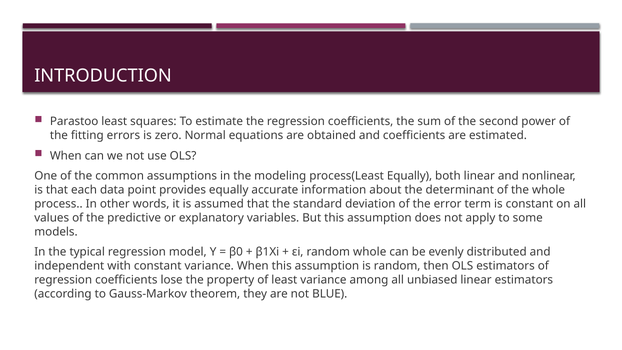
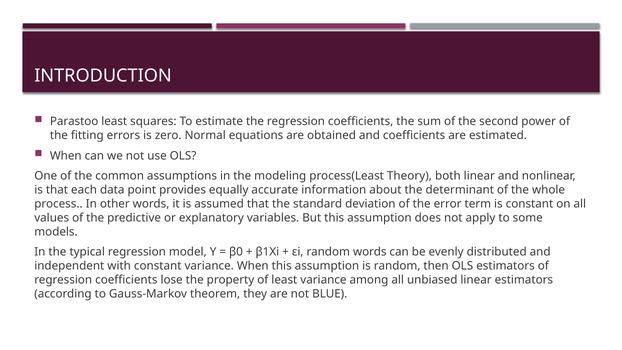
process(Least Equally: Equally -> Theory
random whole: whole -> words
